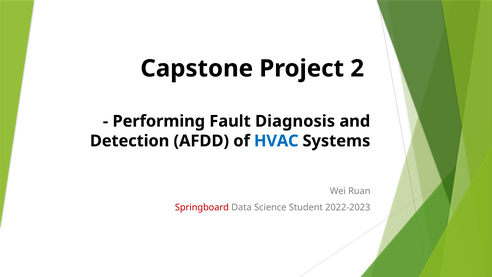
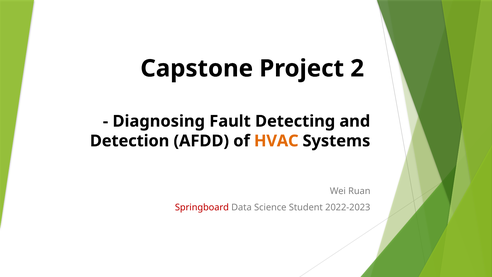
Performing: Performing -> Diagnosing
Diagnosis: Diagnosis -> Detecting
HVAC colour: blue -> orange
